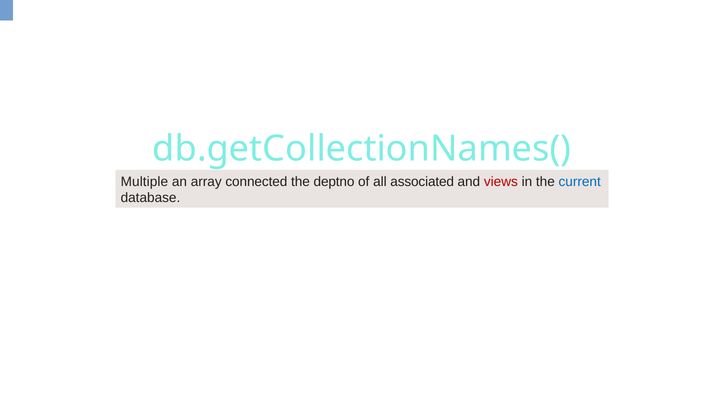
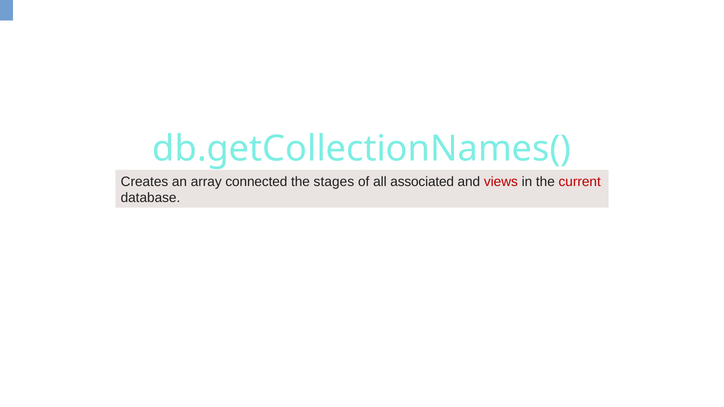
Multiple: Multiple -> Creates
deptno: deptno -> stages
current colour: blue -> red
